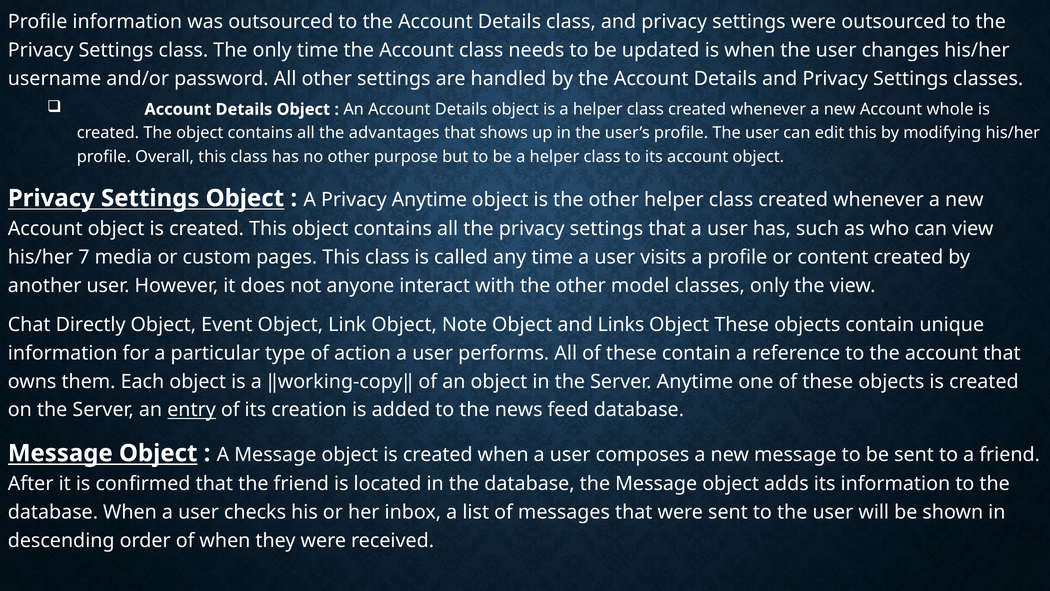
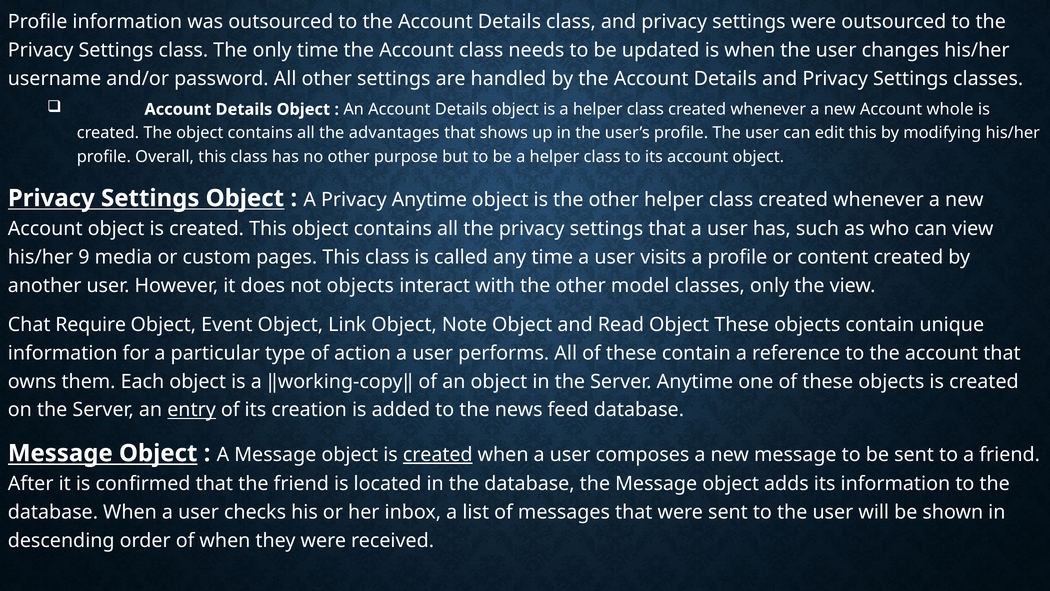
7: 7 -> 9
not anyone: anyone -> objects
Directly: Directly -> Require
Links: Links -> Read
created at (438, 454) underline: none -> present
